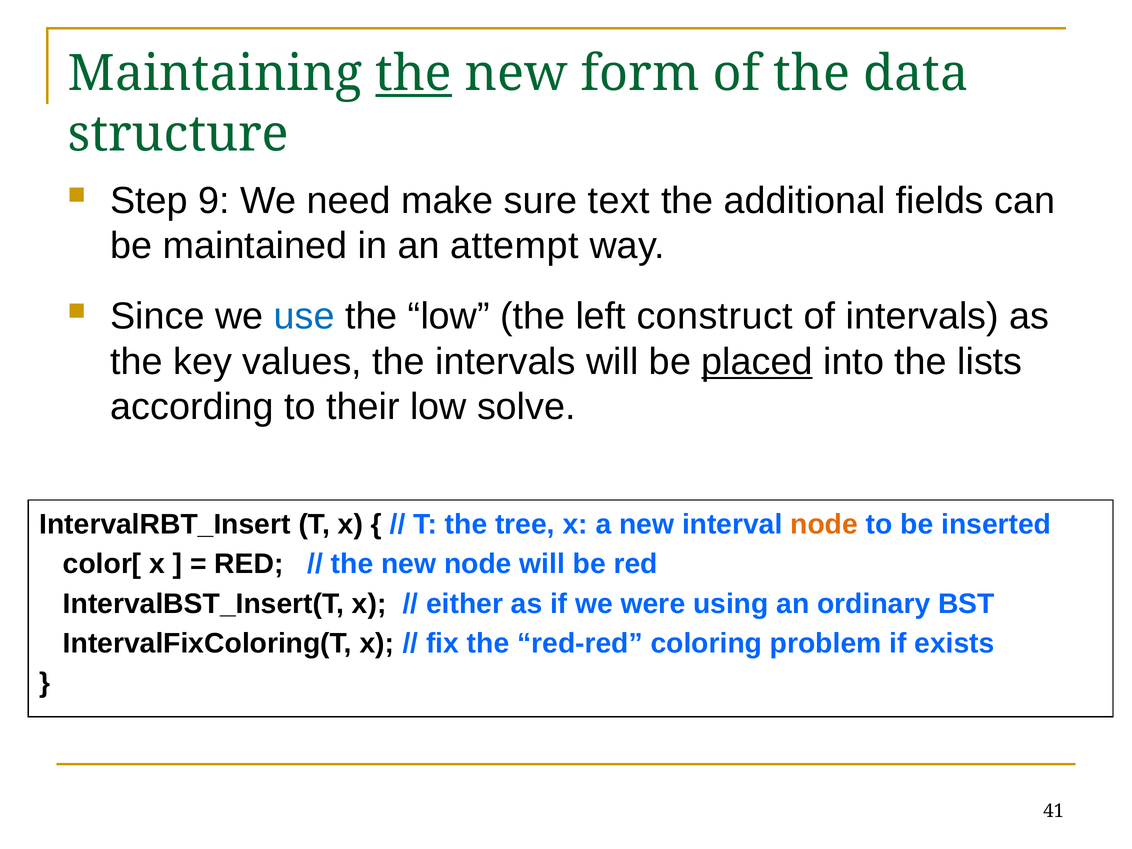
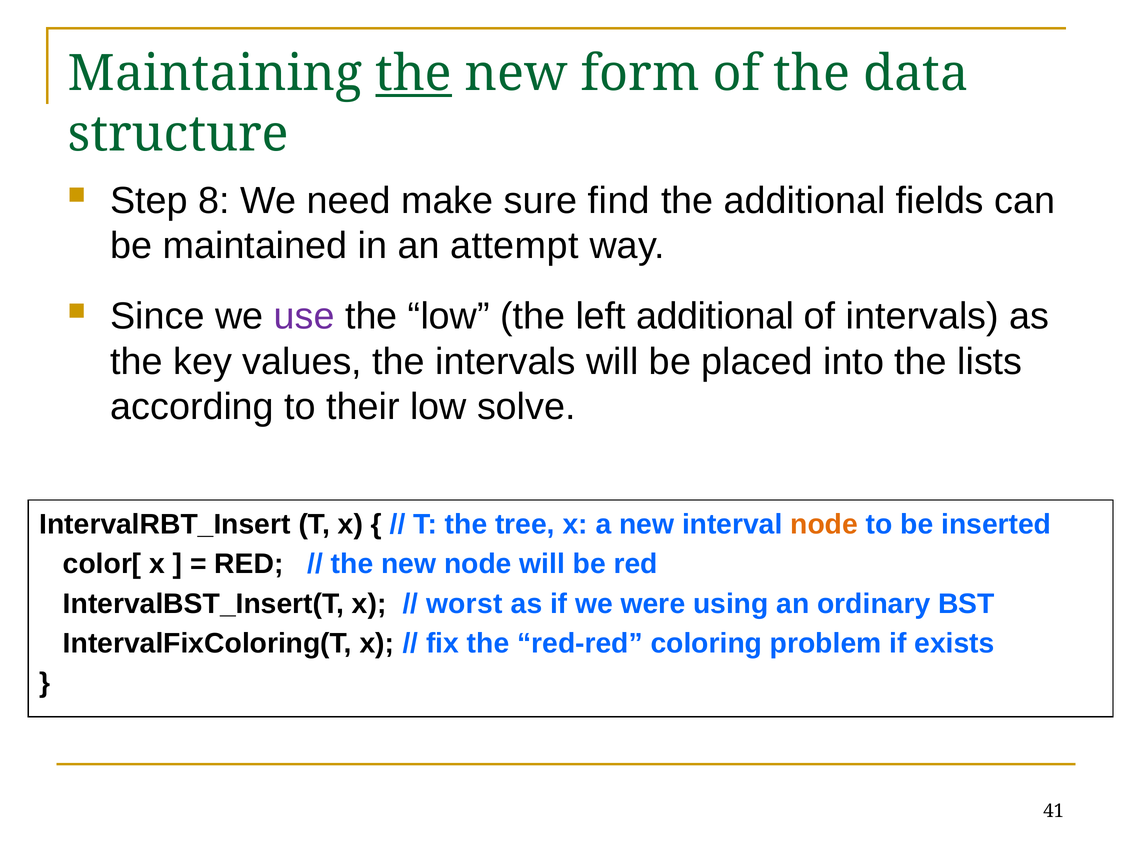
9: 9 -> 8
text: text -> find
use colour: blue -> purple
left construct: construct -> additional
placed underline: present -> none
either: either -> worst
